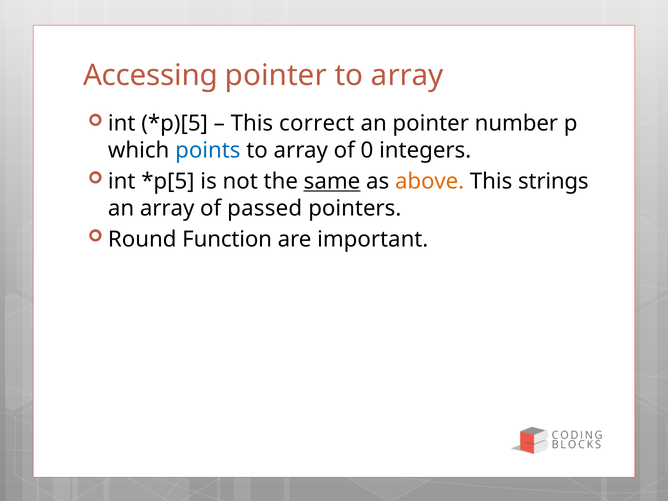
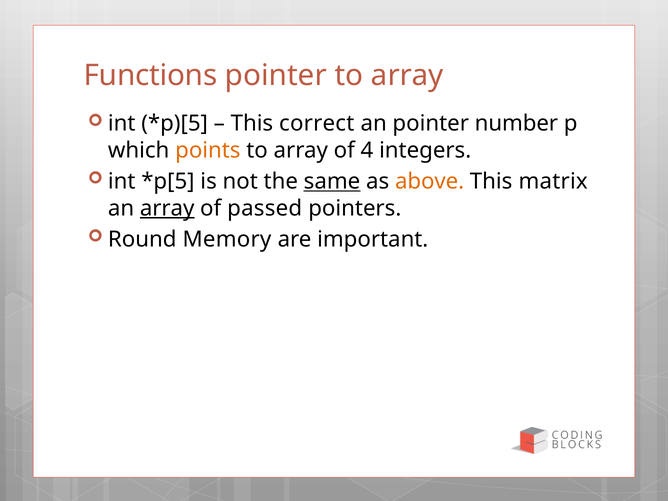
Accessing: Accessing -> Functions
points colour: blue -> orange
0: 0 -> 4
strings: strings -> matrix
array at (167, 208) underline: none -> present
Function: Function -> Memory
